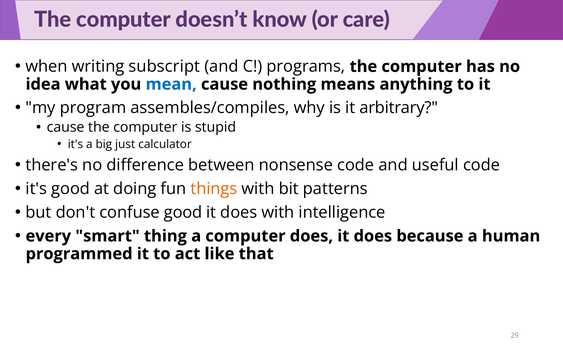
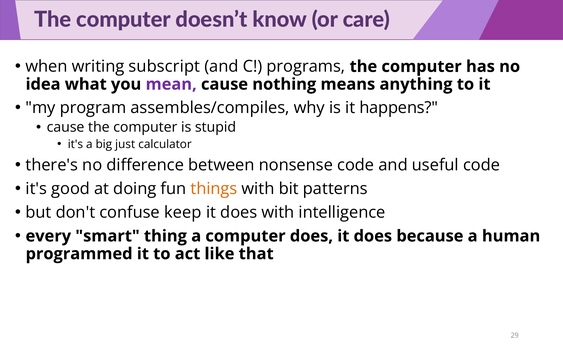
mean colour: blue -> purple
arbitrary: arbitrary -> happens
confuse good: good -> keep
